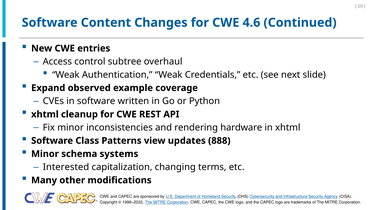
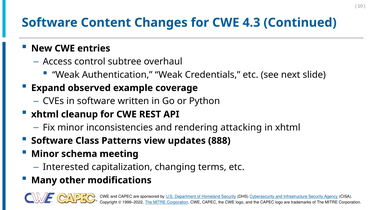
4.6: 4.6 -> 4.3
hardware: hardware -> attacking
systems: systems -> meeting
